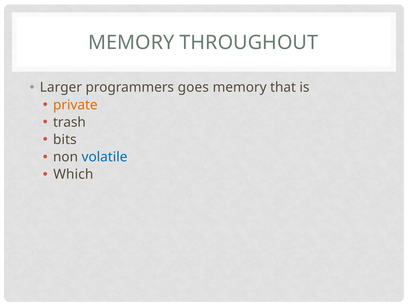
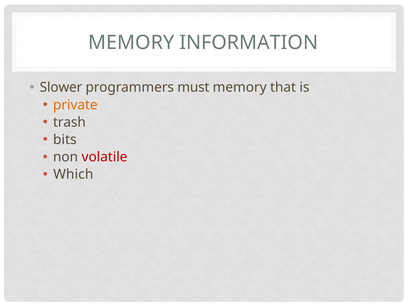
THROUGHOUT: THROUGHOUT -> INFORMATION
Larger: Larger -> Slower
goes: goes -> must
volatile colour: blue -> red
